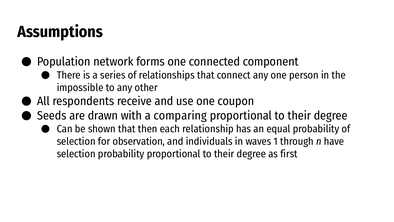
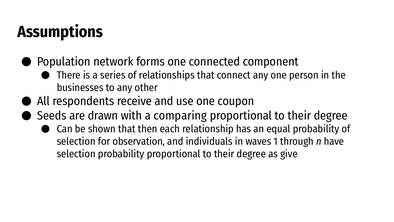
impossible: impossible -> businesses
first: first -> give
